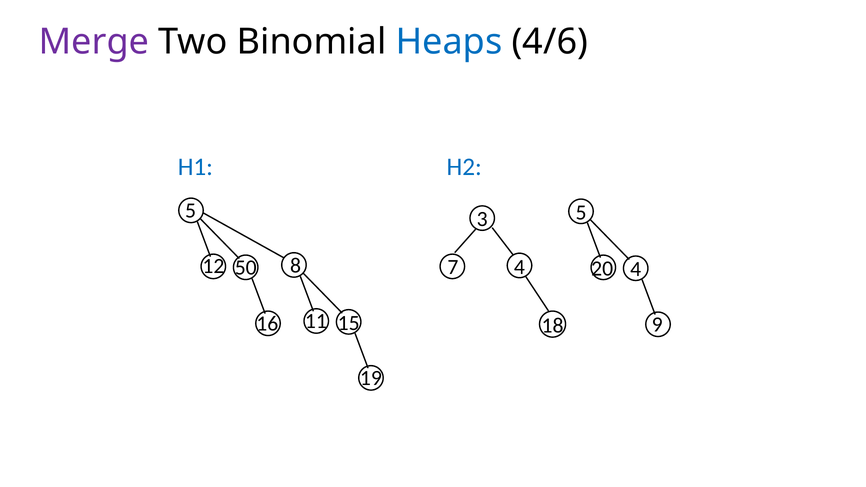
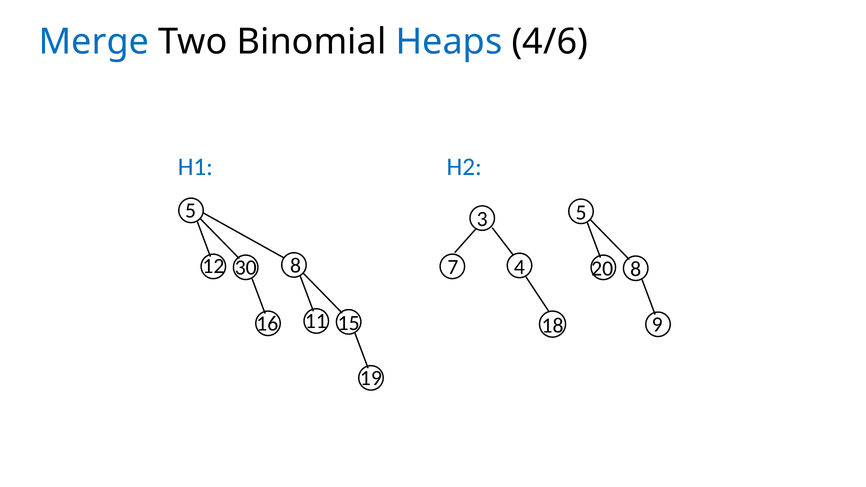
Merge colour: purple -> blue
50: 50 -> 30
20 4: 4 -> 8
